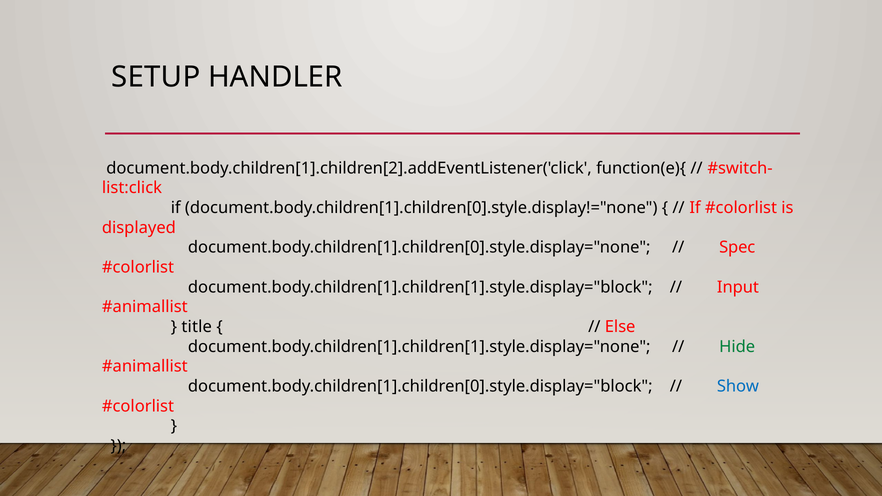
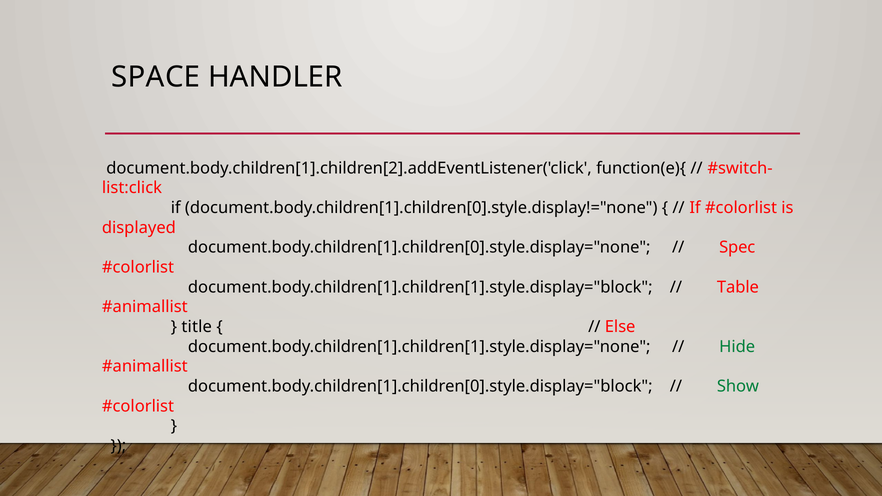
SETUP: SETUP -> SPACE
Input: Input -> Table
Show colour: blue -> green
